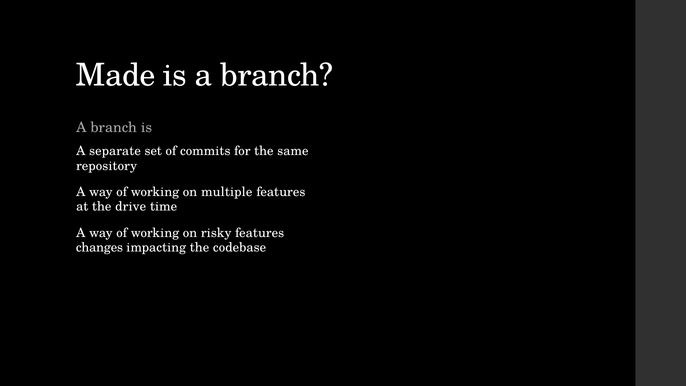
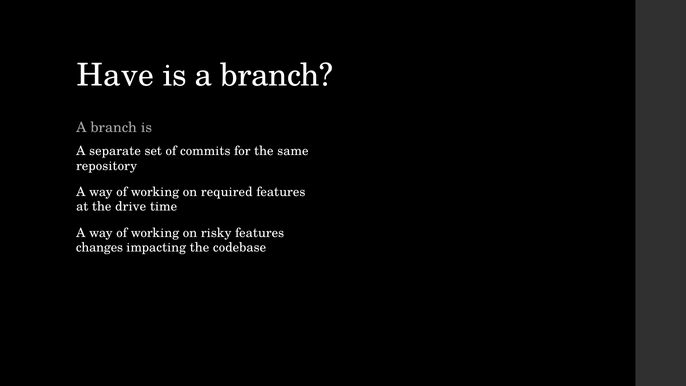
Made: Made -> Have
multiple: multiple -> required
